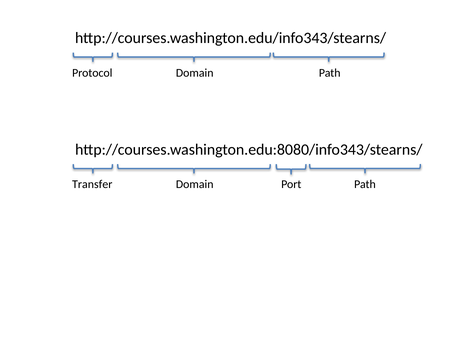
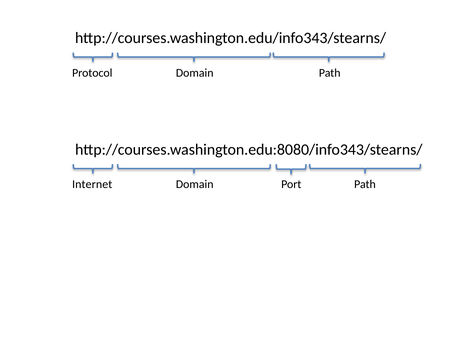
Transfer: Transfer -> Internet
